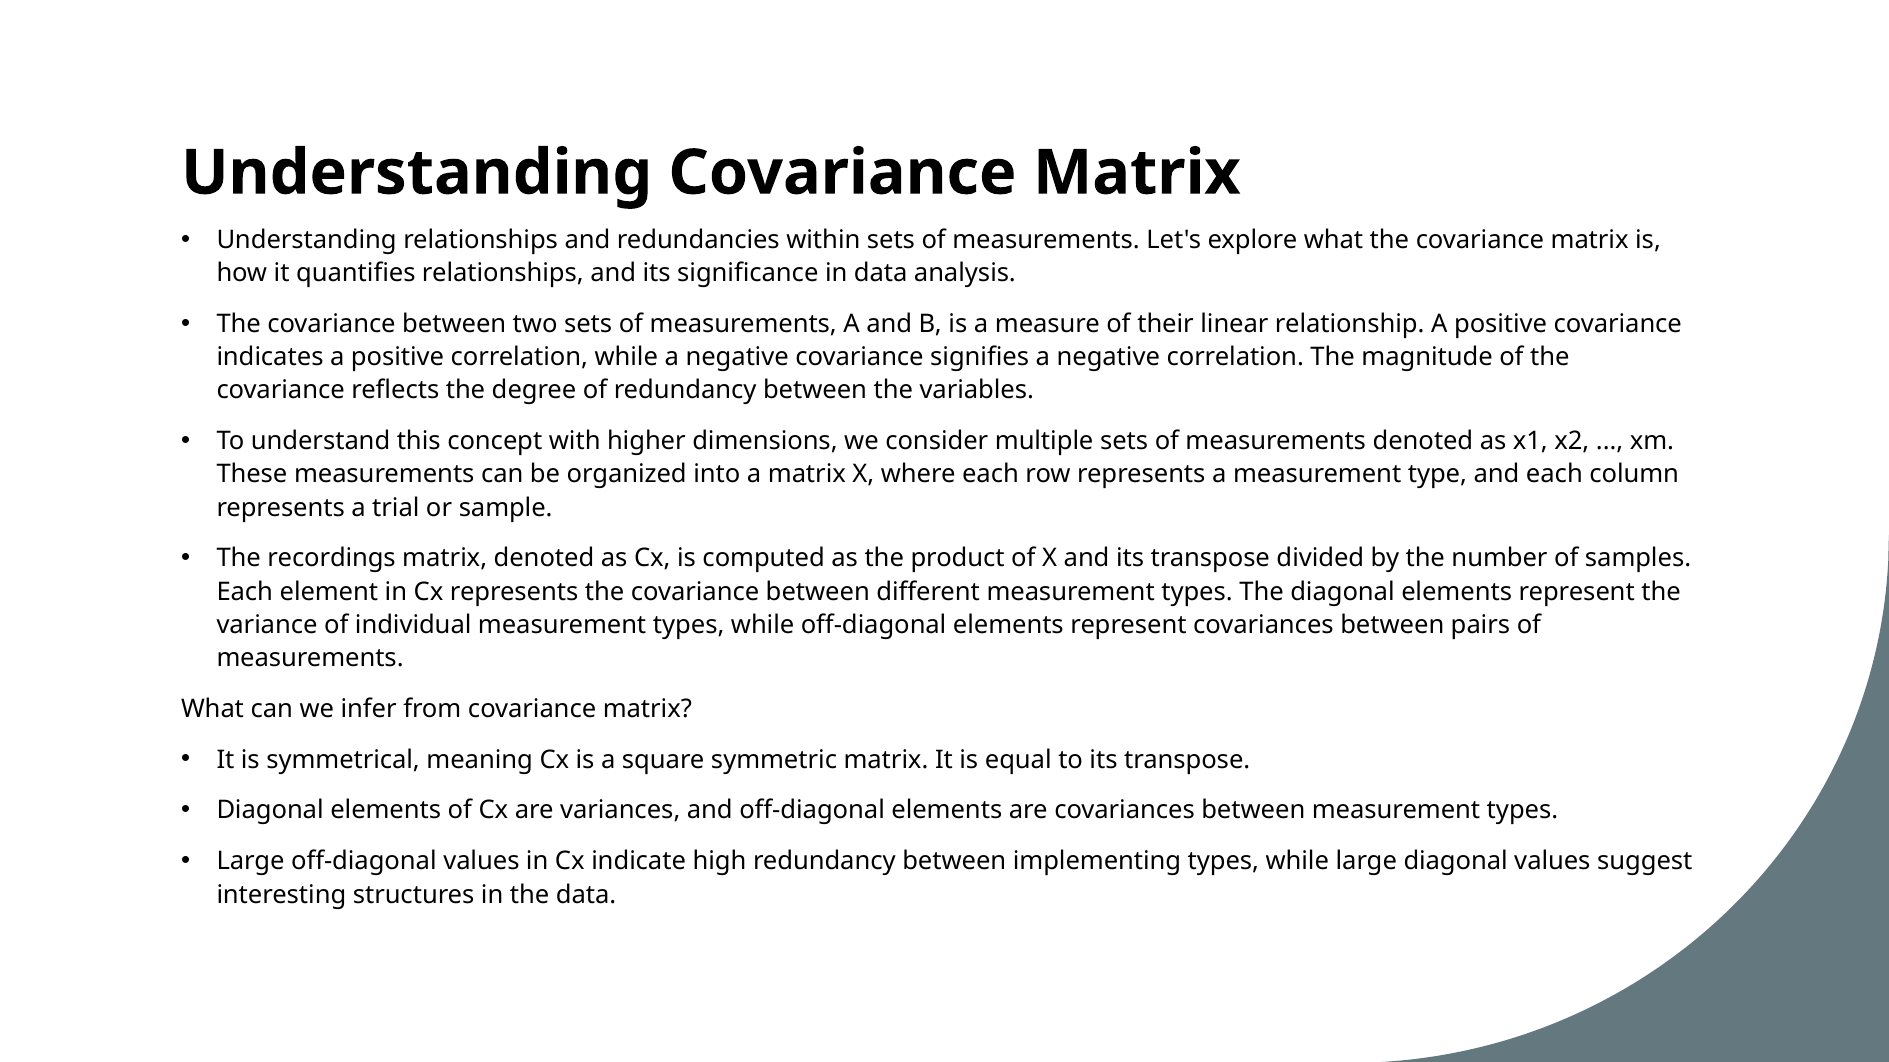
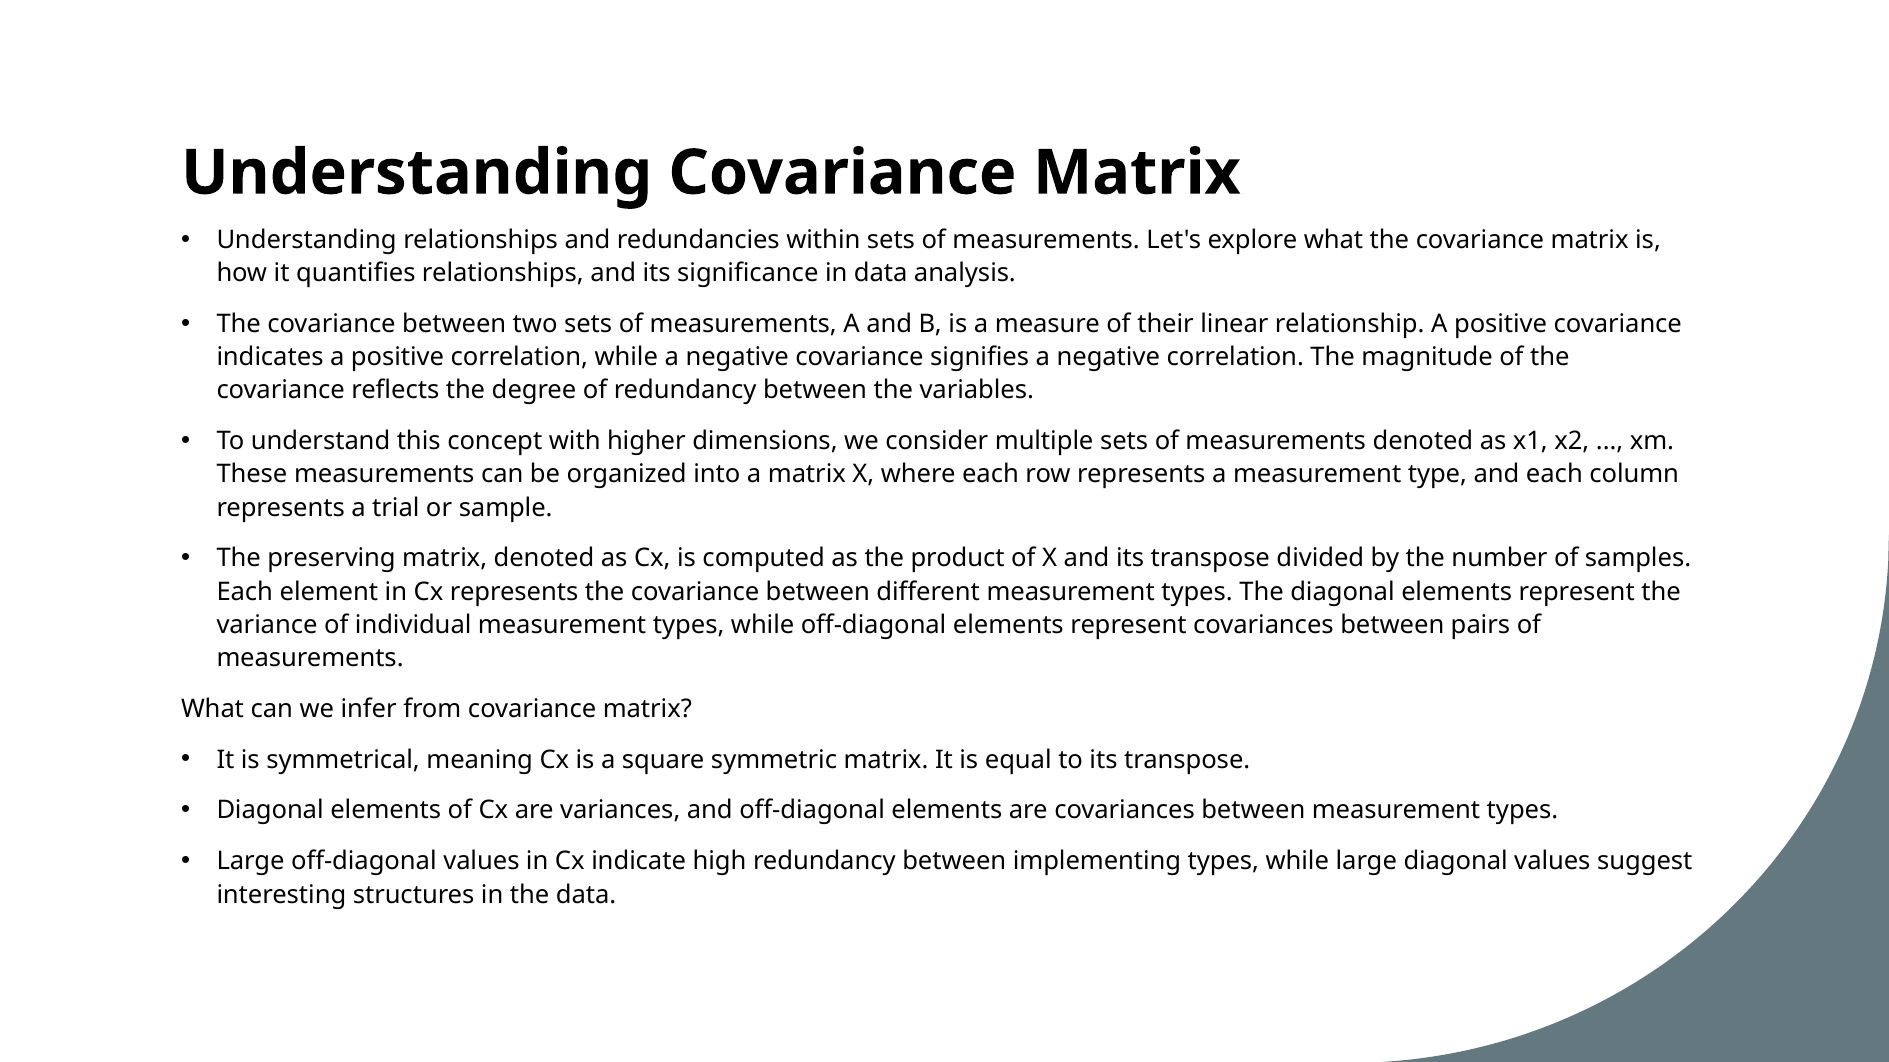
recordings: recordings -> preserving
